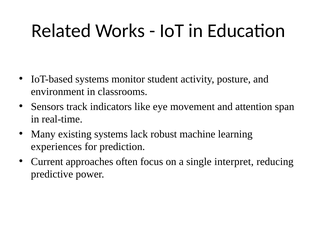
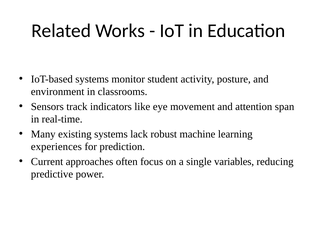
interpret: interpret -> variables
